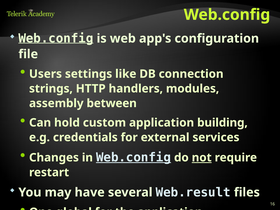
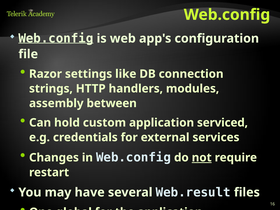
Users: Users -> Razor
building: building -> serviced
Web.config at (133, 157) underline: present -> none
